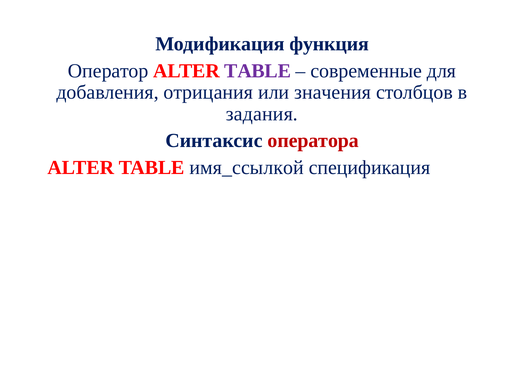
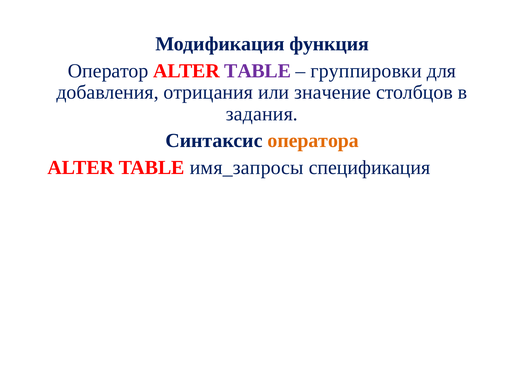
современные: современные -> группировки
значения: значения -> значение
оператора colour: red -> orange
имя_ссылкой: имя_ссылкой -> имя_запросы
